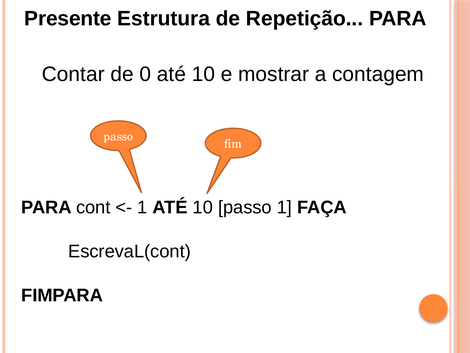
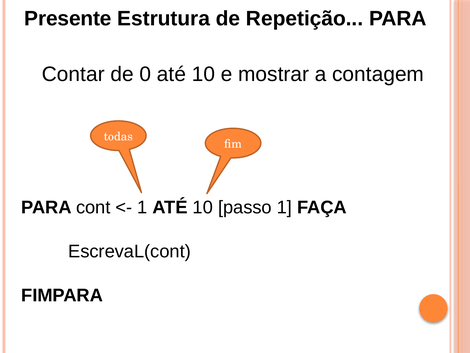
passo at (118, 136): passo -> todas
